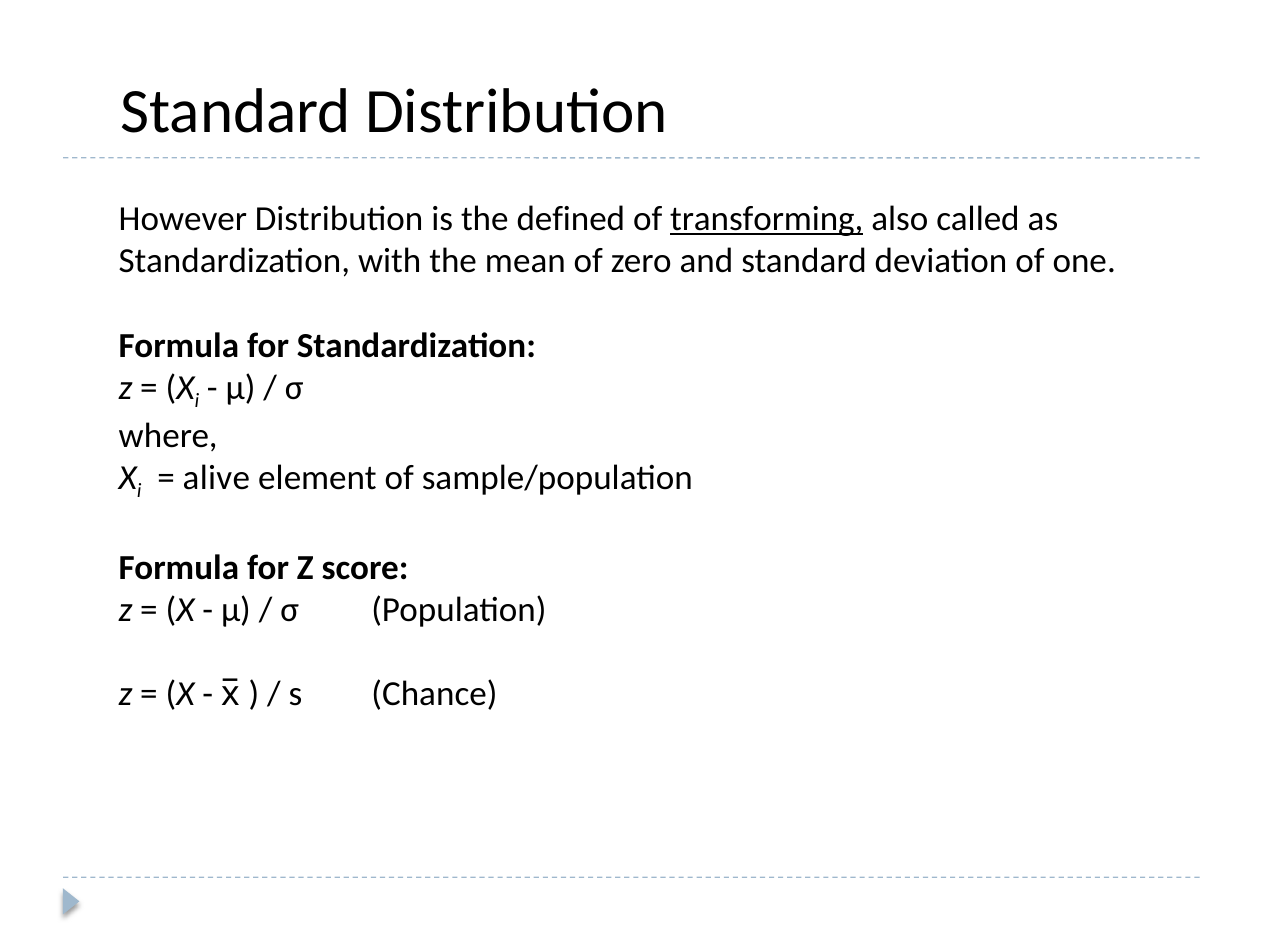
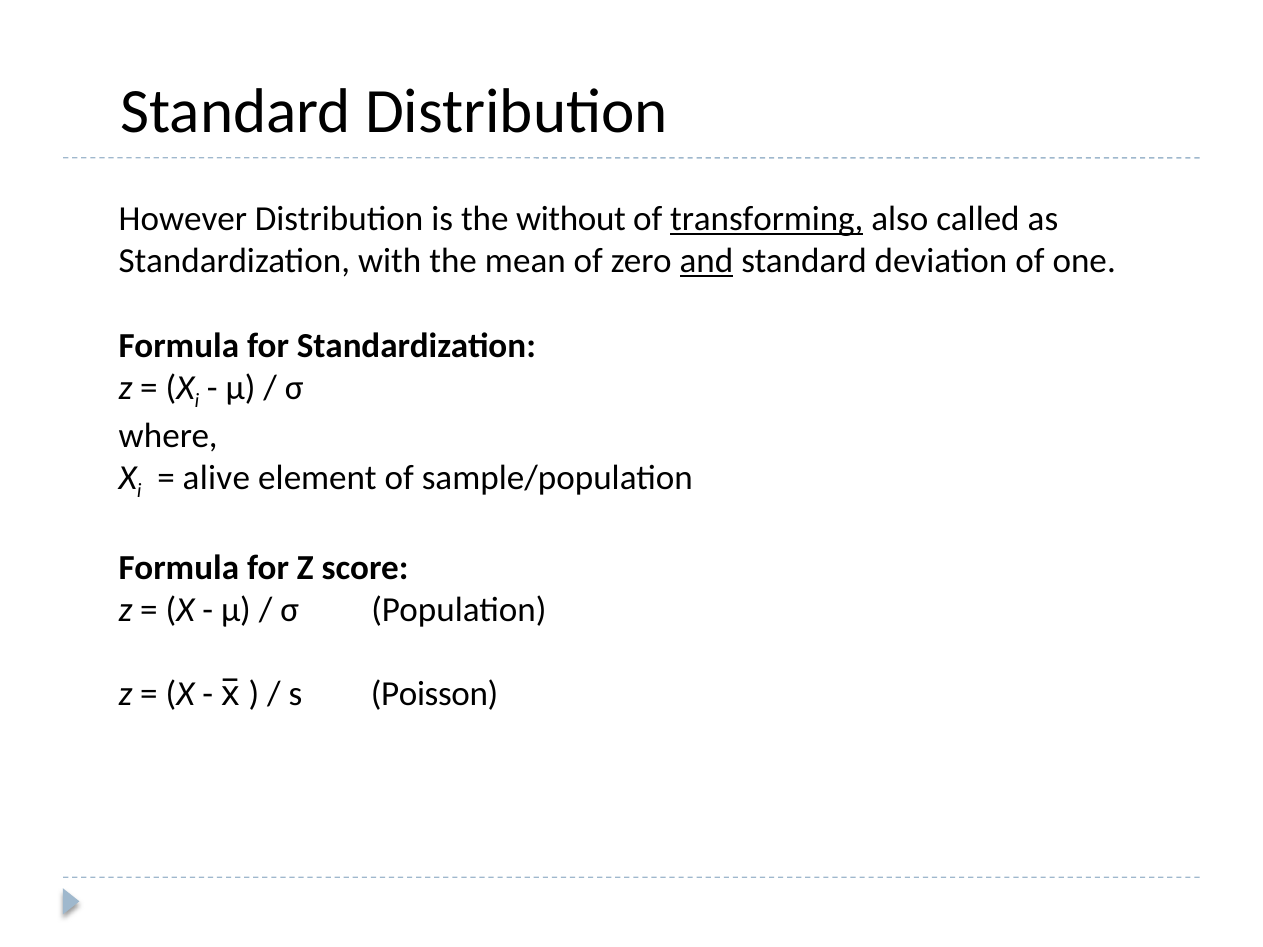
defined: defined -> without
and underline: none -> present
Chance: Chance -> Poisson
